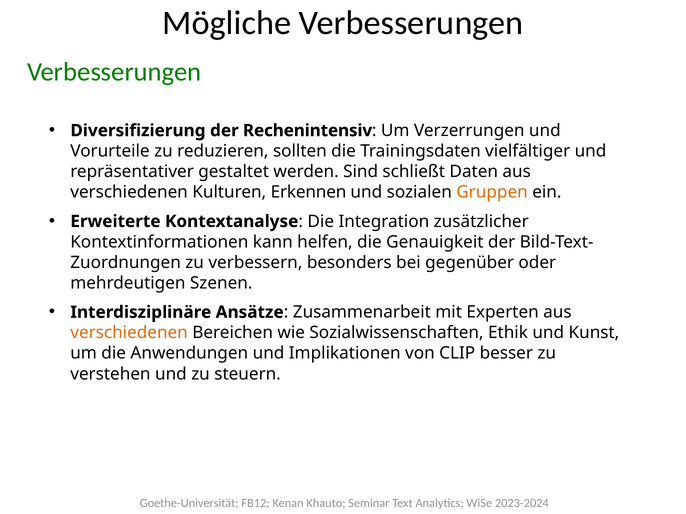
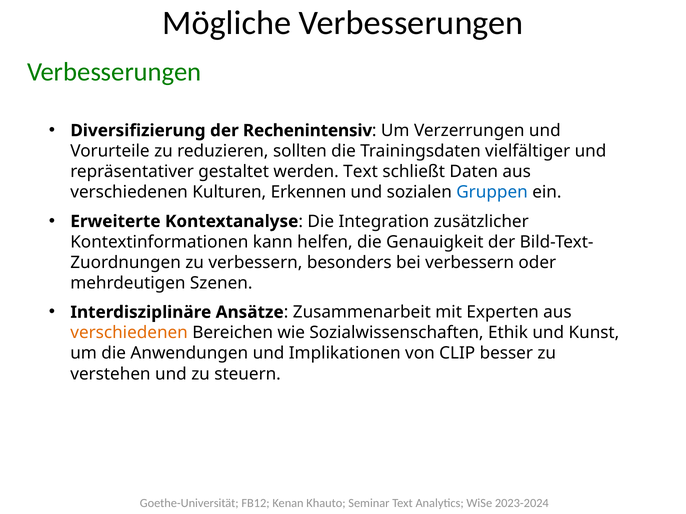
werden Sind: Sind -> Text
Gruppen colour: orange -> blue
bei gegenüber: gegenüber -> verbessern
